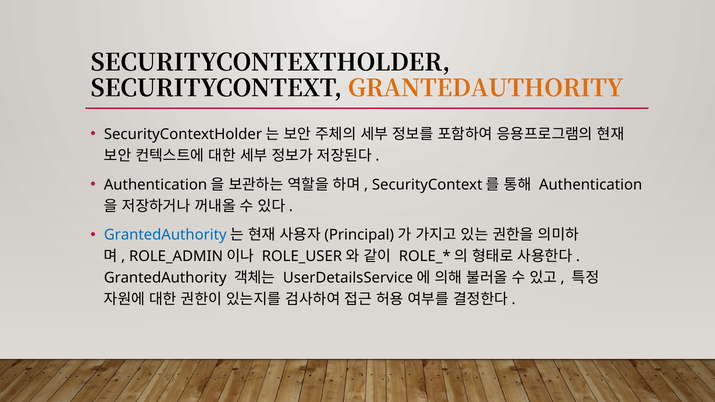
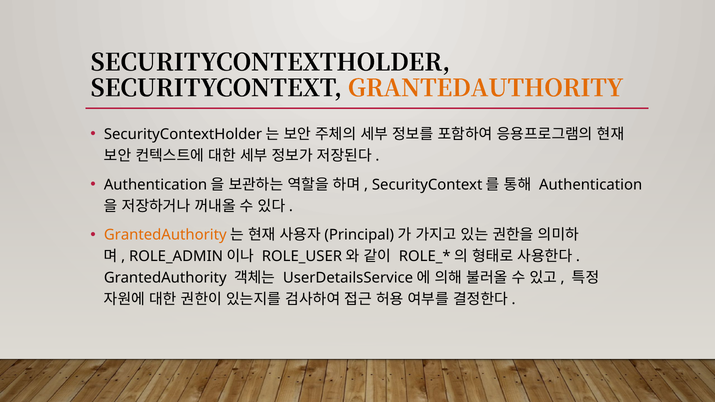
GrantedAuthority at (165, 235) colour: blue -> orange
